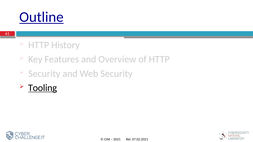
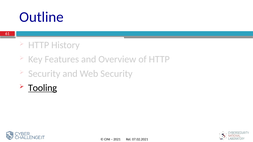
Outline underline: present -> none
